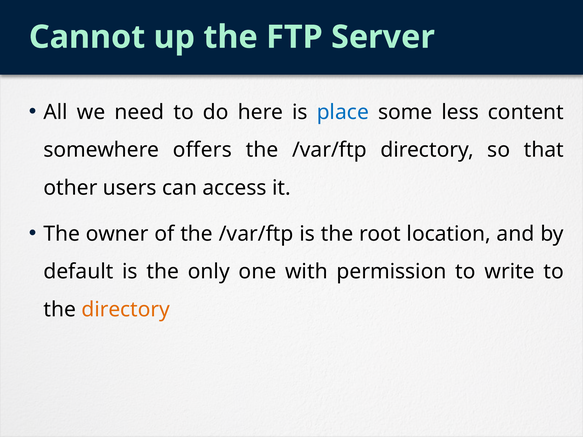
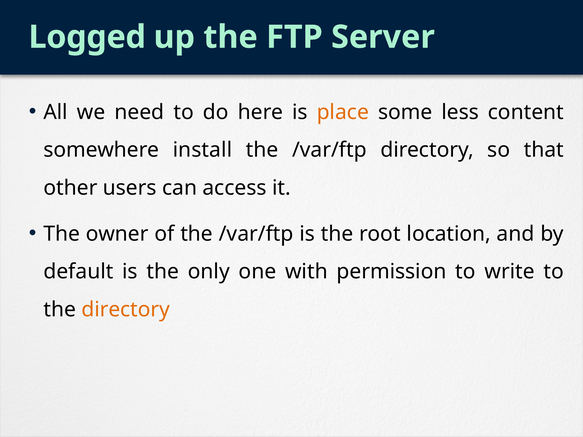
Cannot: Cannot -> Logged
place colour: blue -> orange
offers: offers -> install
